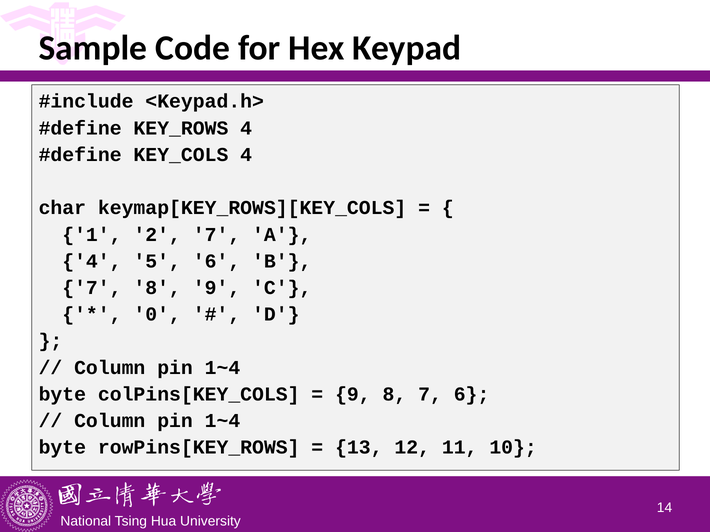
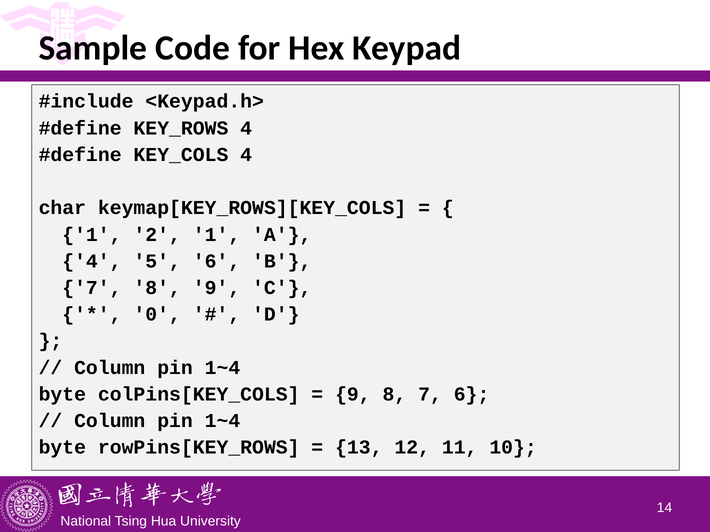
2 7: 7 -> 1
